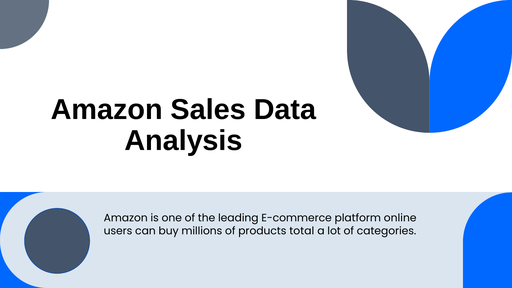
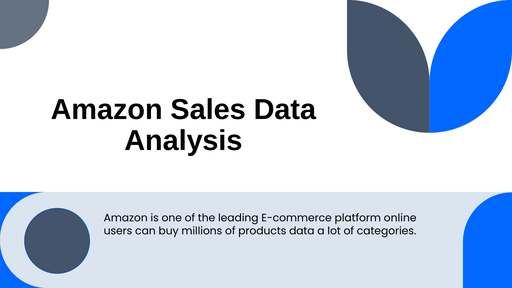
products total: total -> data
